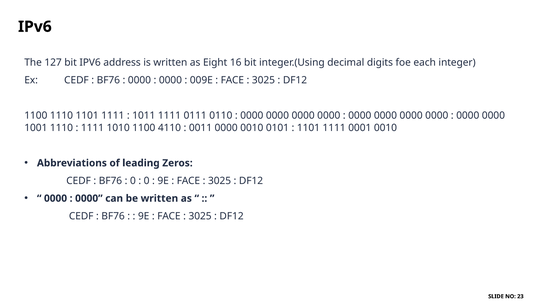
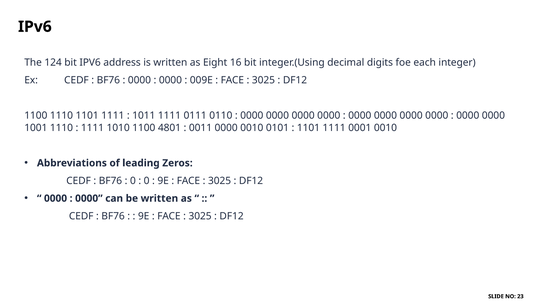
127: 127 -> 124
4110: 4110 -> 4801
